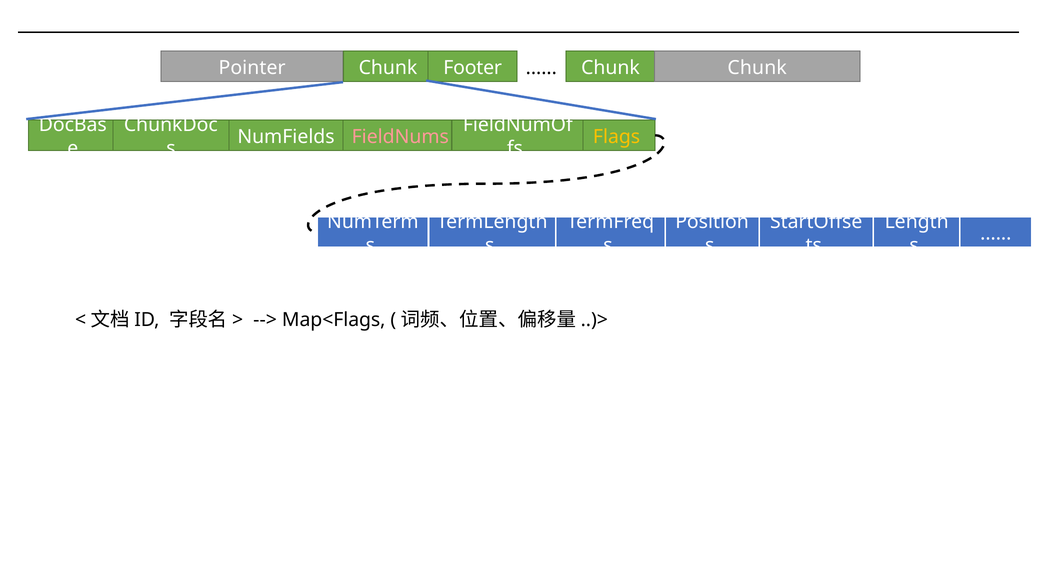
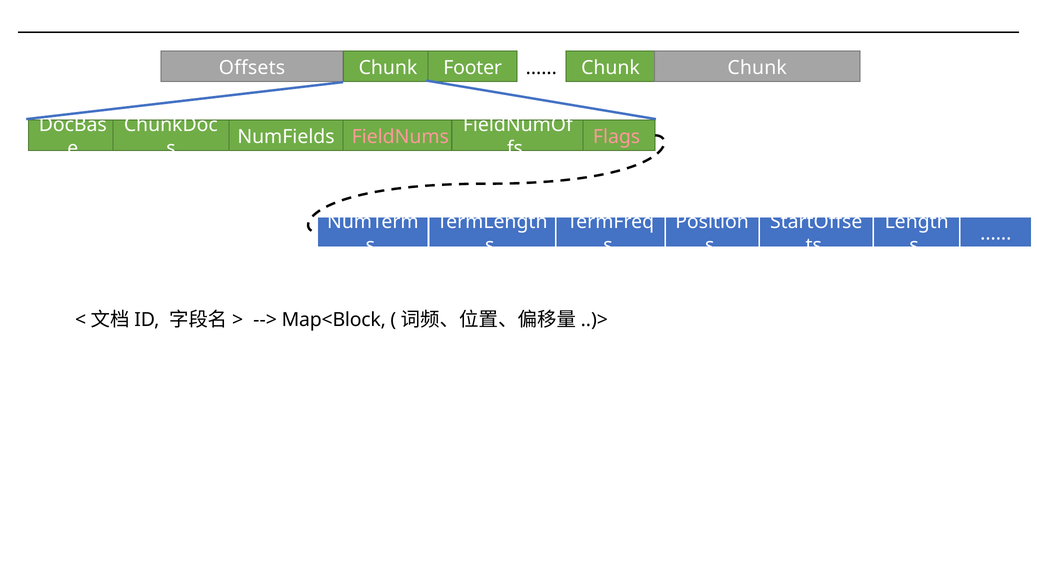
Pointer: Pointer -> Offsets
Flags colour: yellow -> pink
Map<Flags: Map<Flags -> Map<Block
